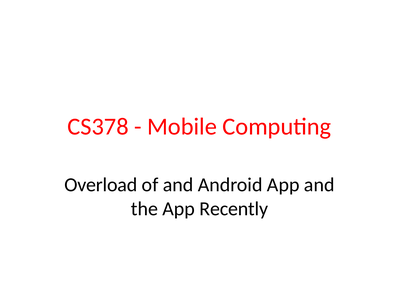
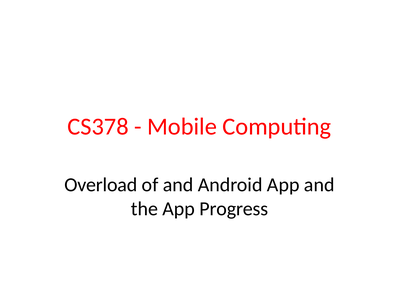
Recently: Recently -> Progress
